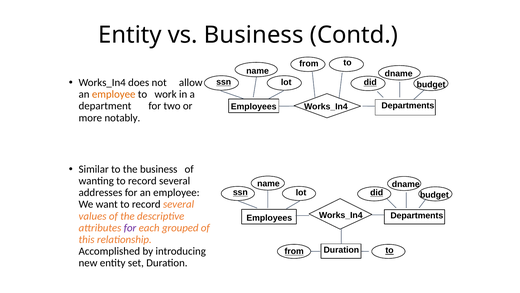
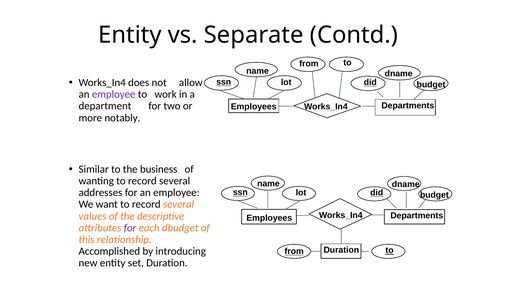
vs Business: Business -> Separate
employee at (114, 94) colour: orange -> purple
grouped: grouped -> dbudget
